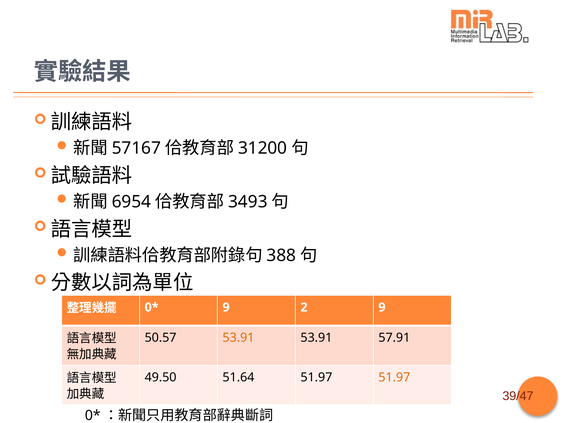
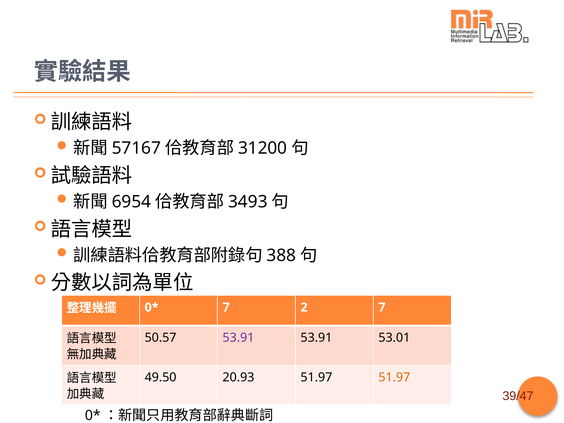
9 at (226, 307): 9 -> 7
2 9: 9 -> 7
53.91 at (238, 338) colour: orange -> purple
57.91: 57.91 -> 53.01
51.64: 51.64 -> 20.93
